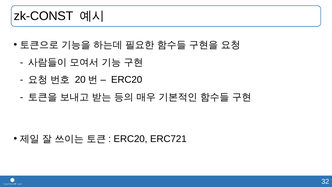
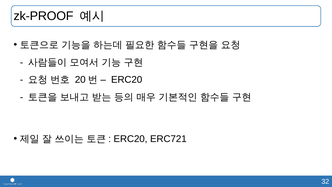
zk-CONST: zk-CONST -> zk-PROOF
